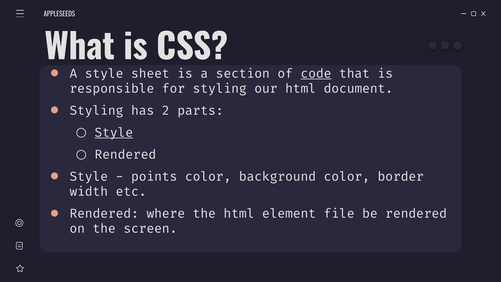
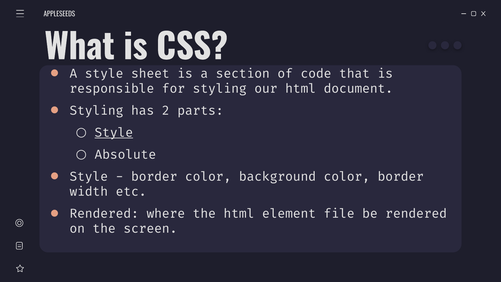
code underline: present -> none
Rendered at (125, 155): Rendered -> Absolute
points at (154, 177): points -> border
